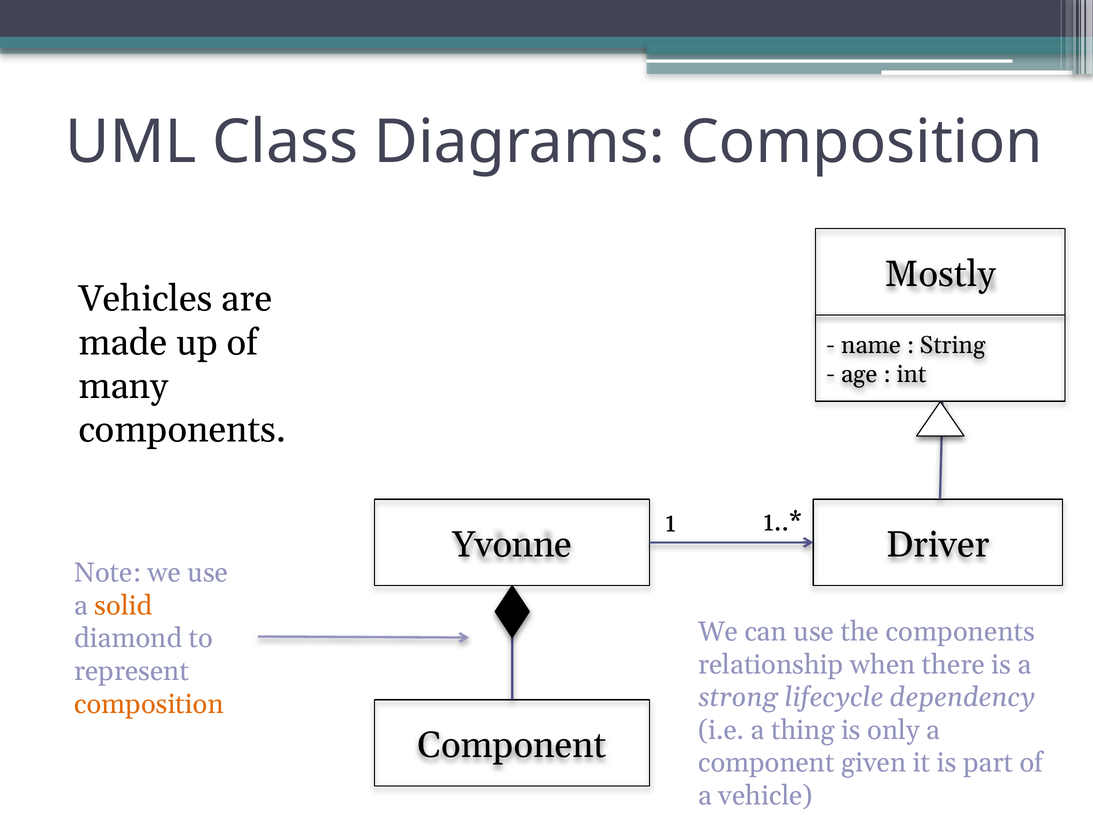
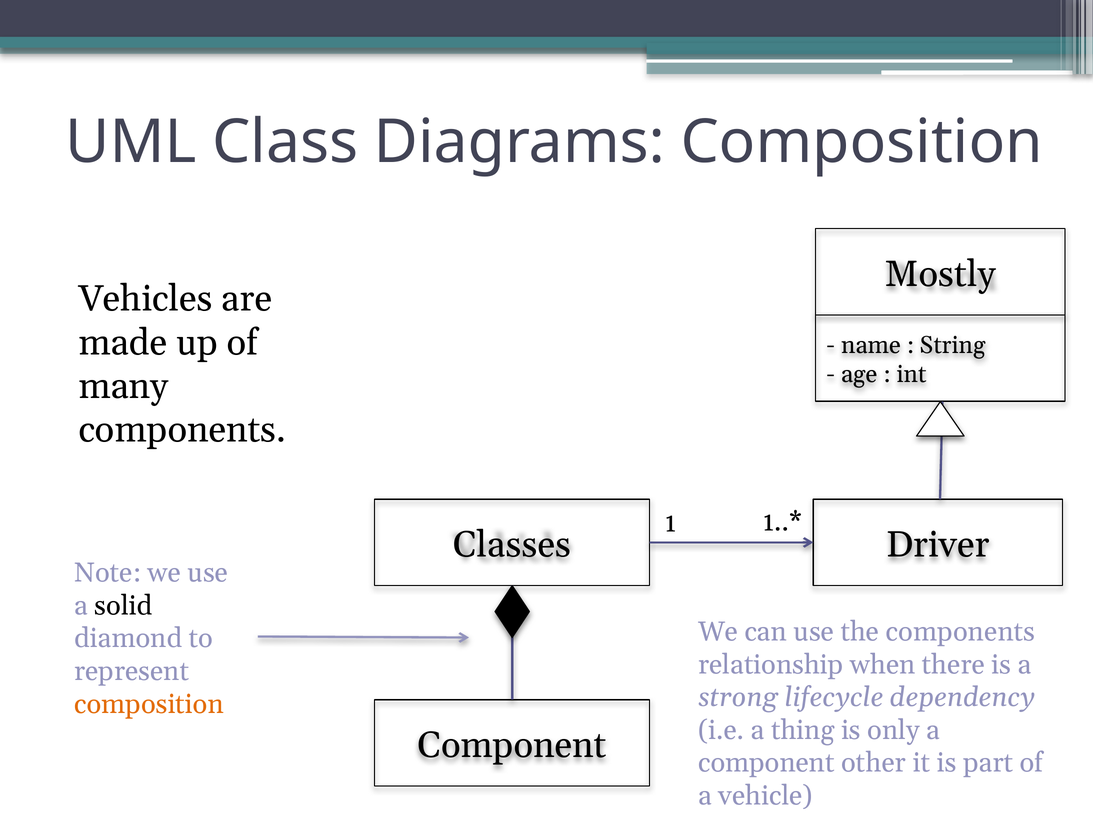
Yvonne: Yvonne -> Classes
solid colour: orange -> black
given: given -> other
